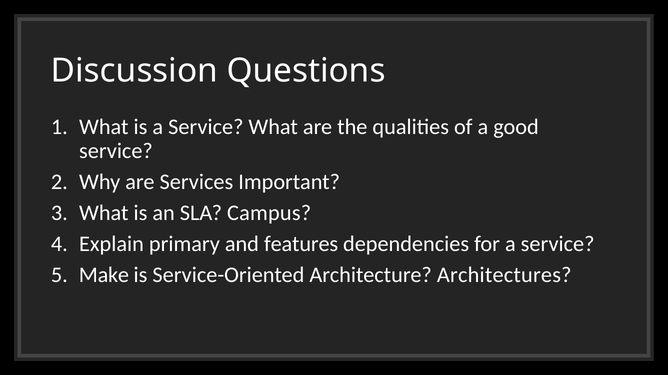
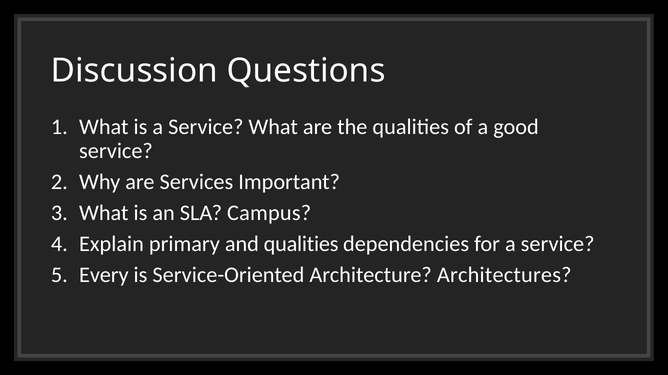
and features: features -> qualities
Make: Make -> Every
